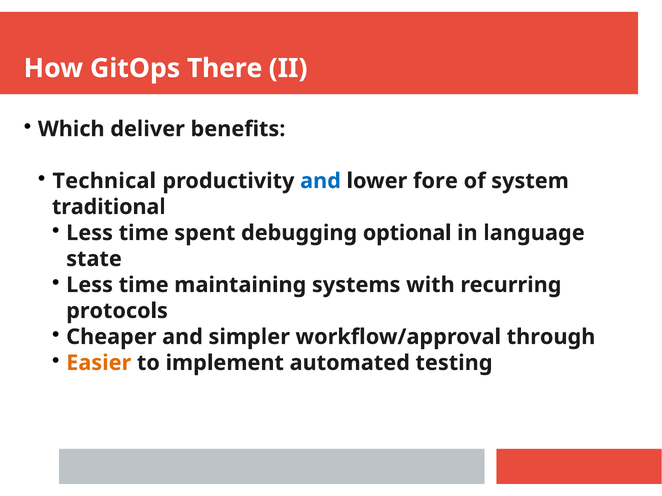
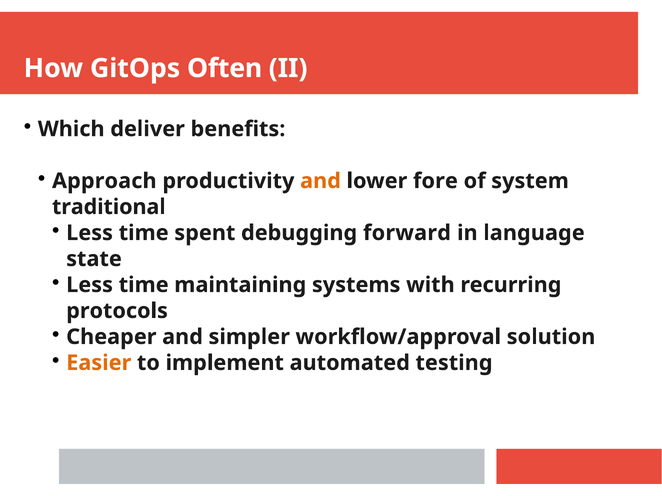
There: There -> Often
Technical: Technical -> Approach
and at (320, 181) colour: blue -> orange
optional: optional -> forward
through: through -> solution
